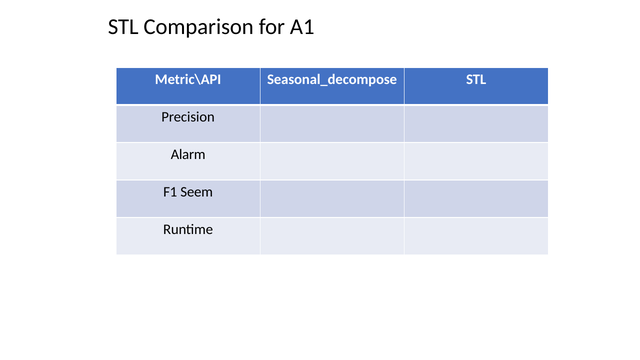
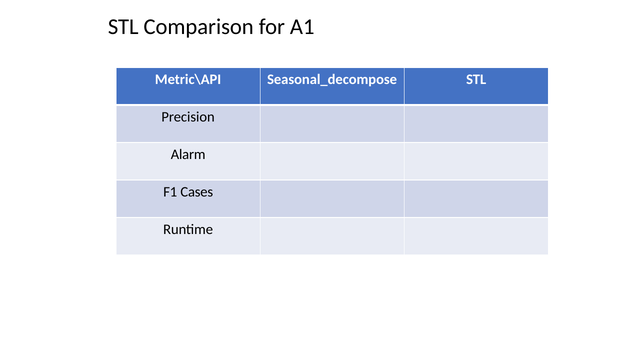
Seem: Seem -> Cases
